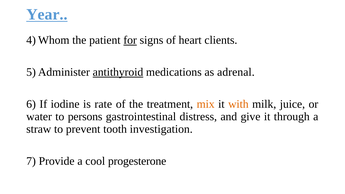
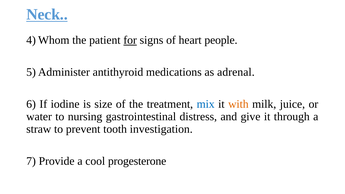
Year: Year -> Neck
clients: clients -> people
antithyroid underline: present -> none
rate: rate -> size
mix colour: orange -> blue
persons: persons -> nursing
